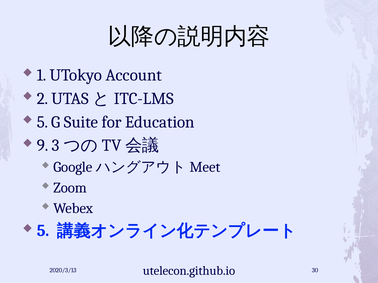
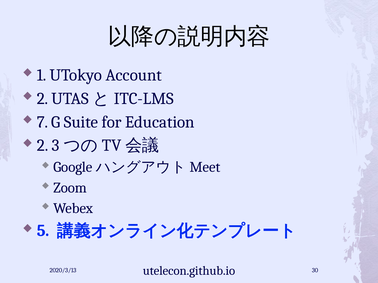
5 at (42, 122): 5 -> 7
9 at (43, 146): 9 -> 2
